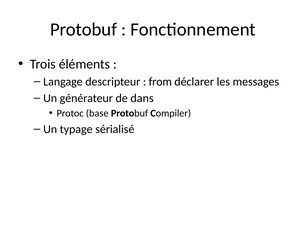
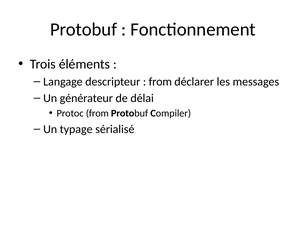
dans: dans -> délai
Protoc base: base -> from
